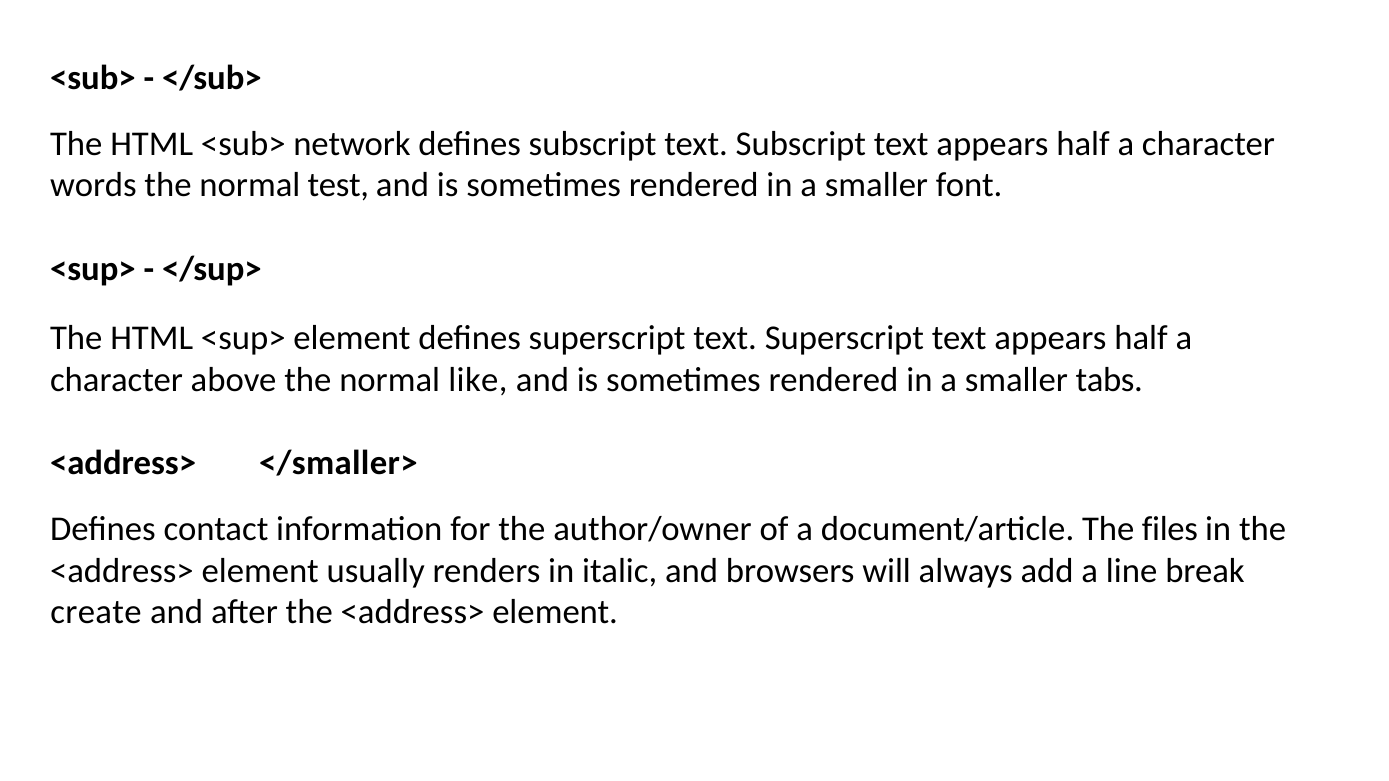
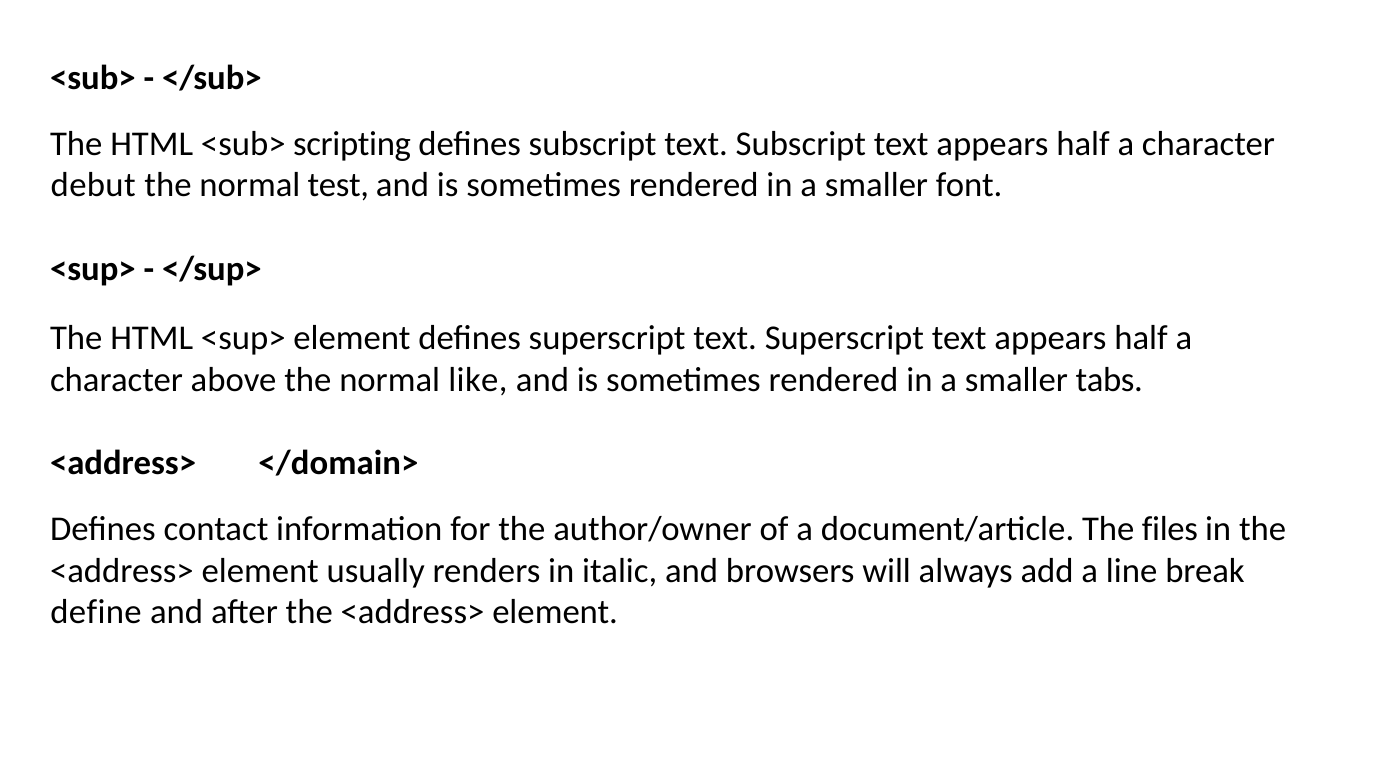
network: network -> scripting
words: words -> debut
</smaller>: </smaller> -> </domain>
create: create -> define
